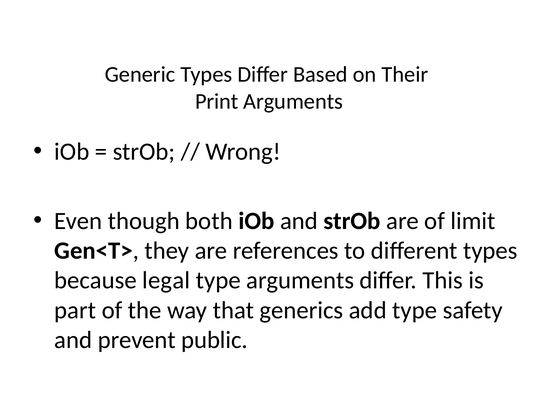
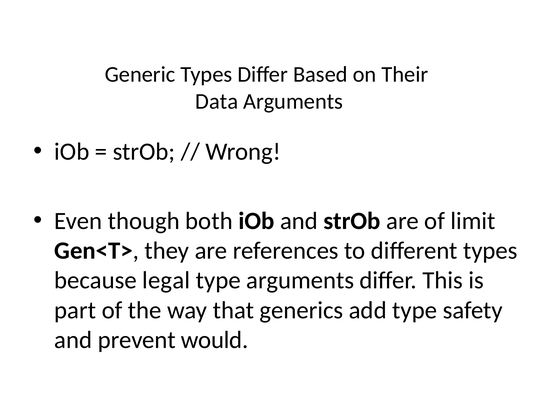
Print: Print -> Data
public: public -> would
